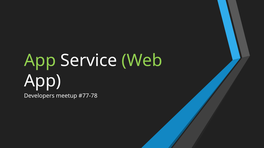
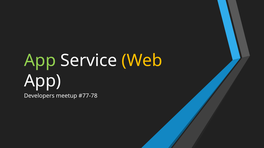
Web colour: light green -> yellow
